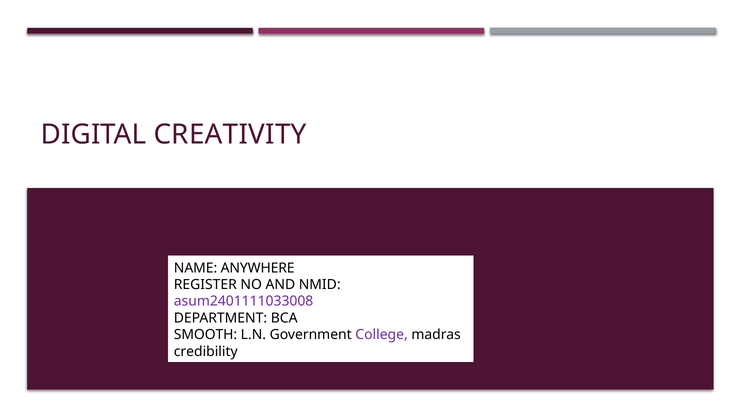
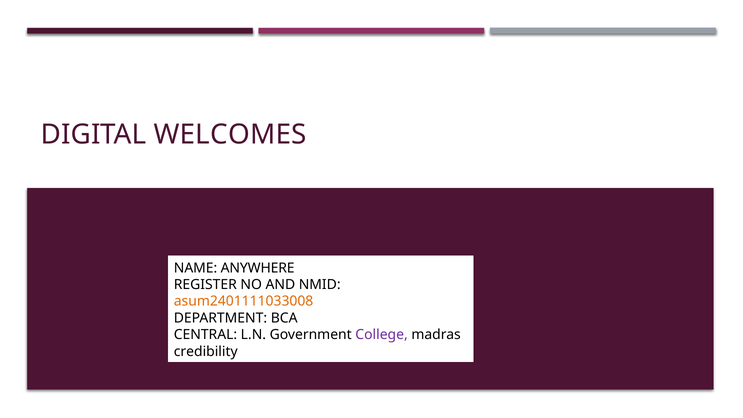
CREATIVITY: CREATIVITY -> WELCOMES
asum2401111033008 colour: purple -> orange
SMOOTH: SMOOTH -> CENTRAL
